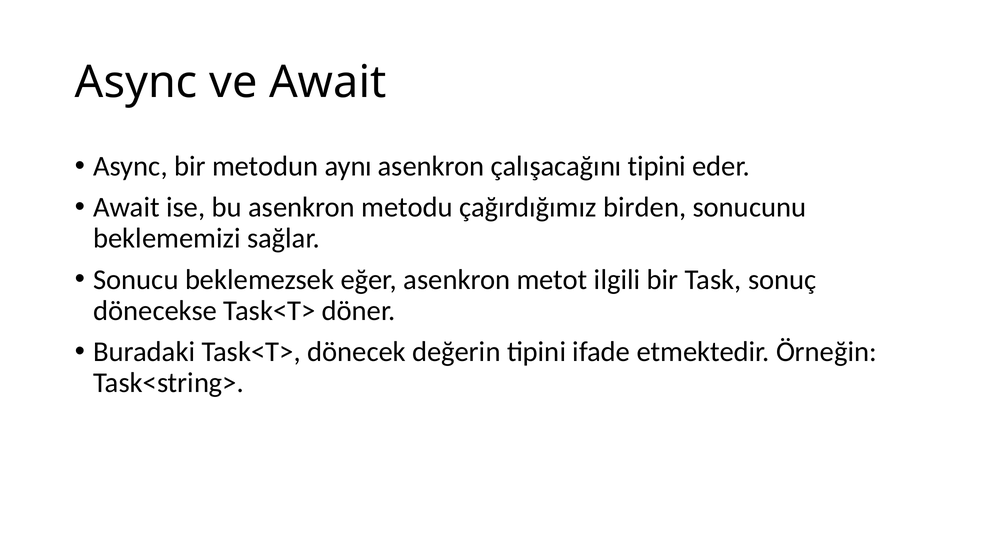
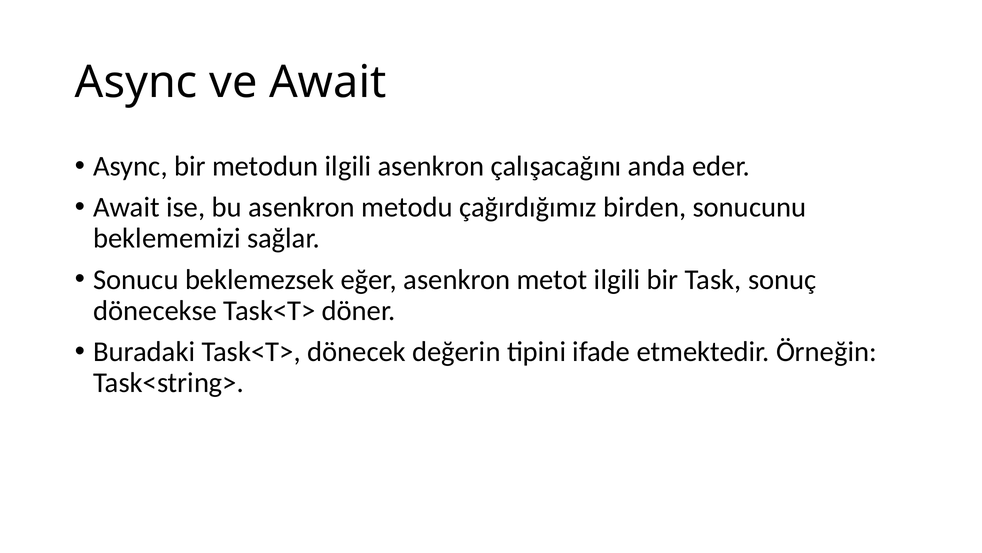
metodun aynı: aynı -> ilgili
çalışacağını tipini: tipini -> anda
